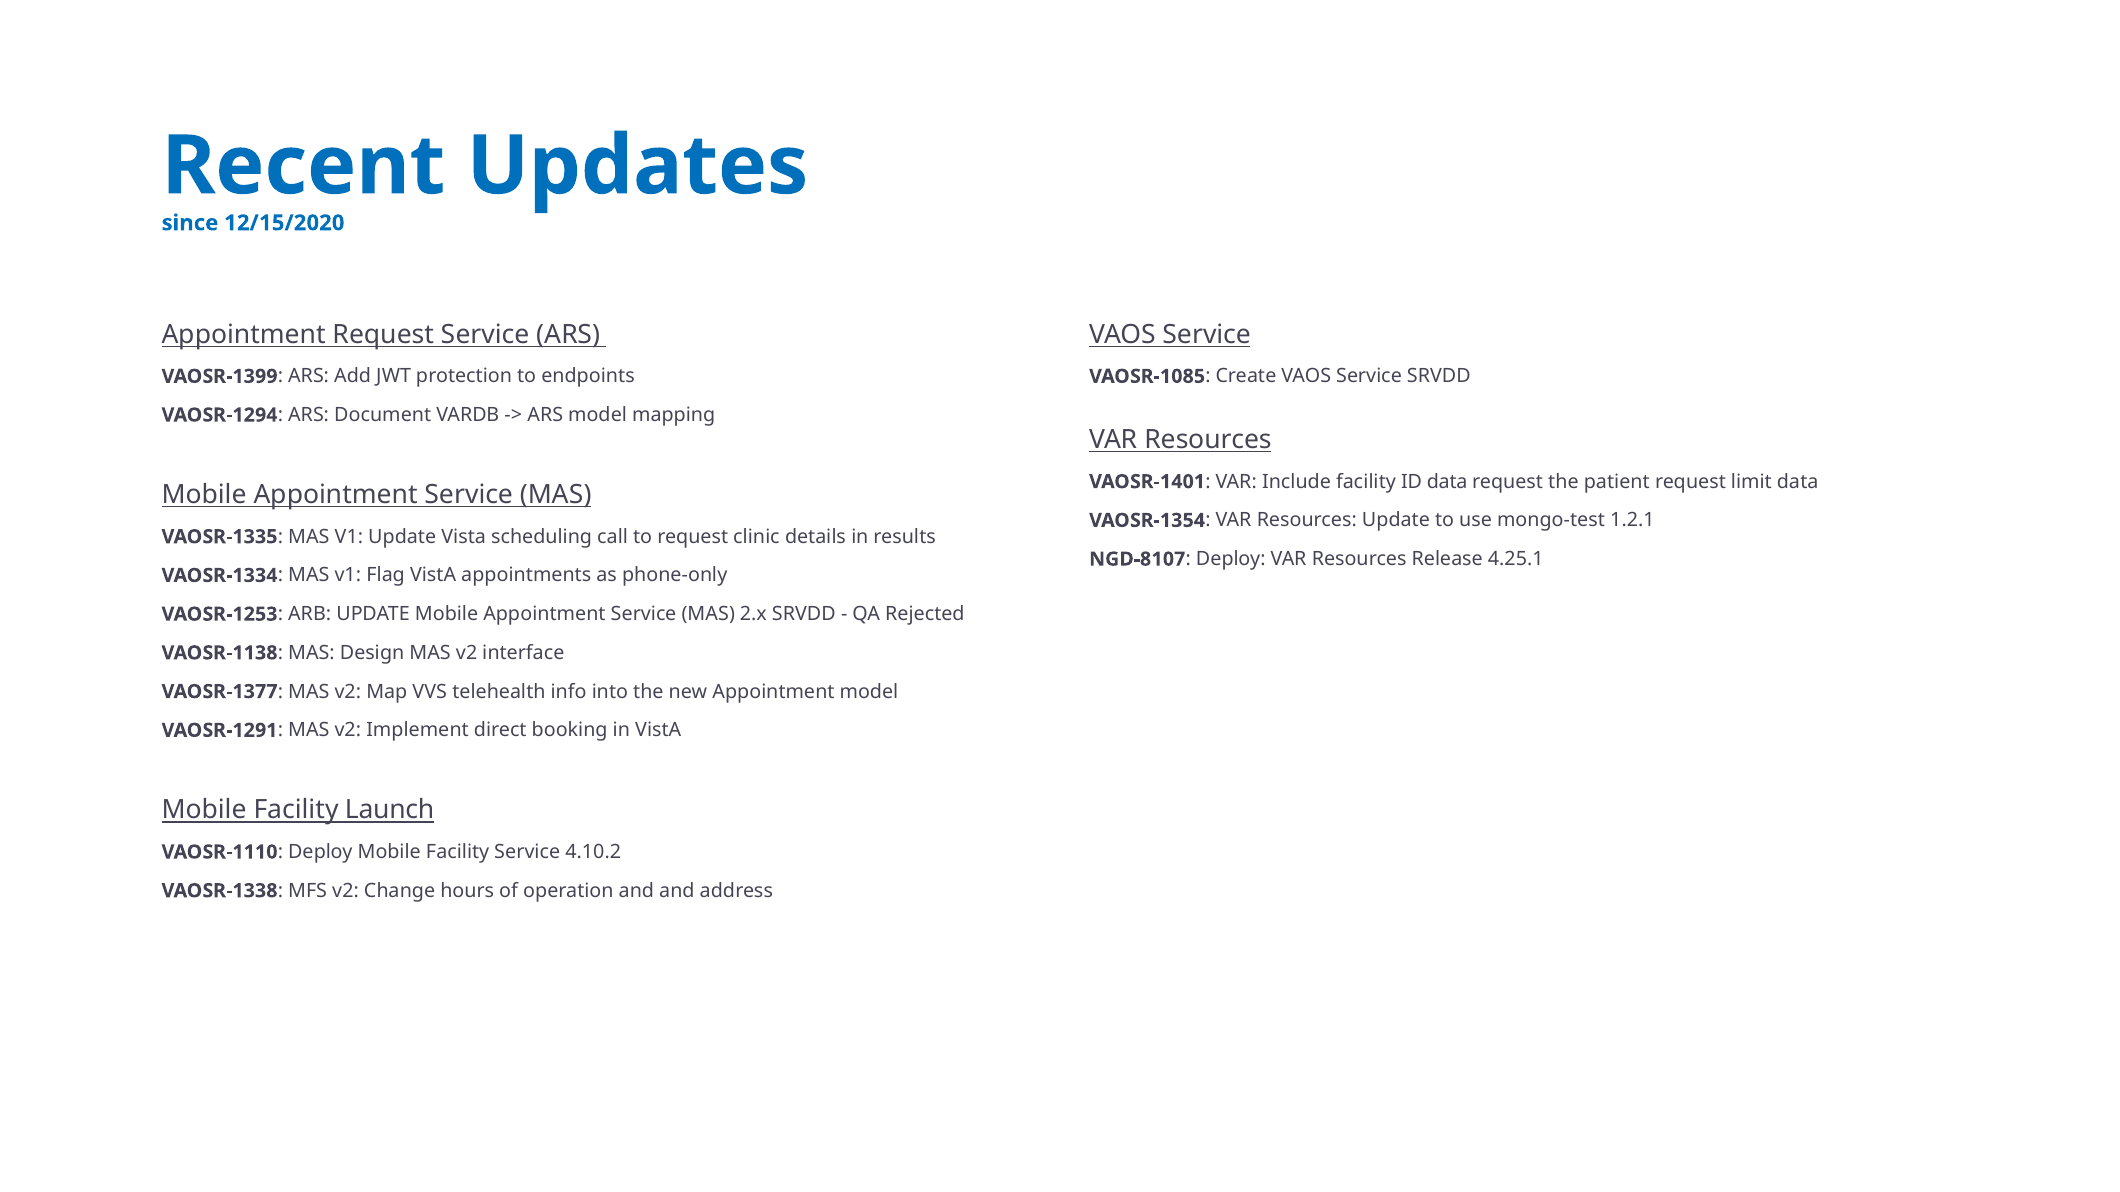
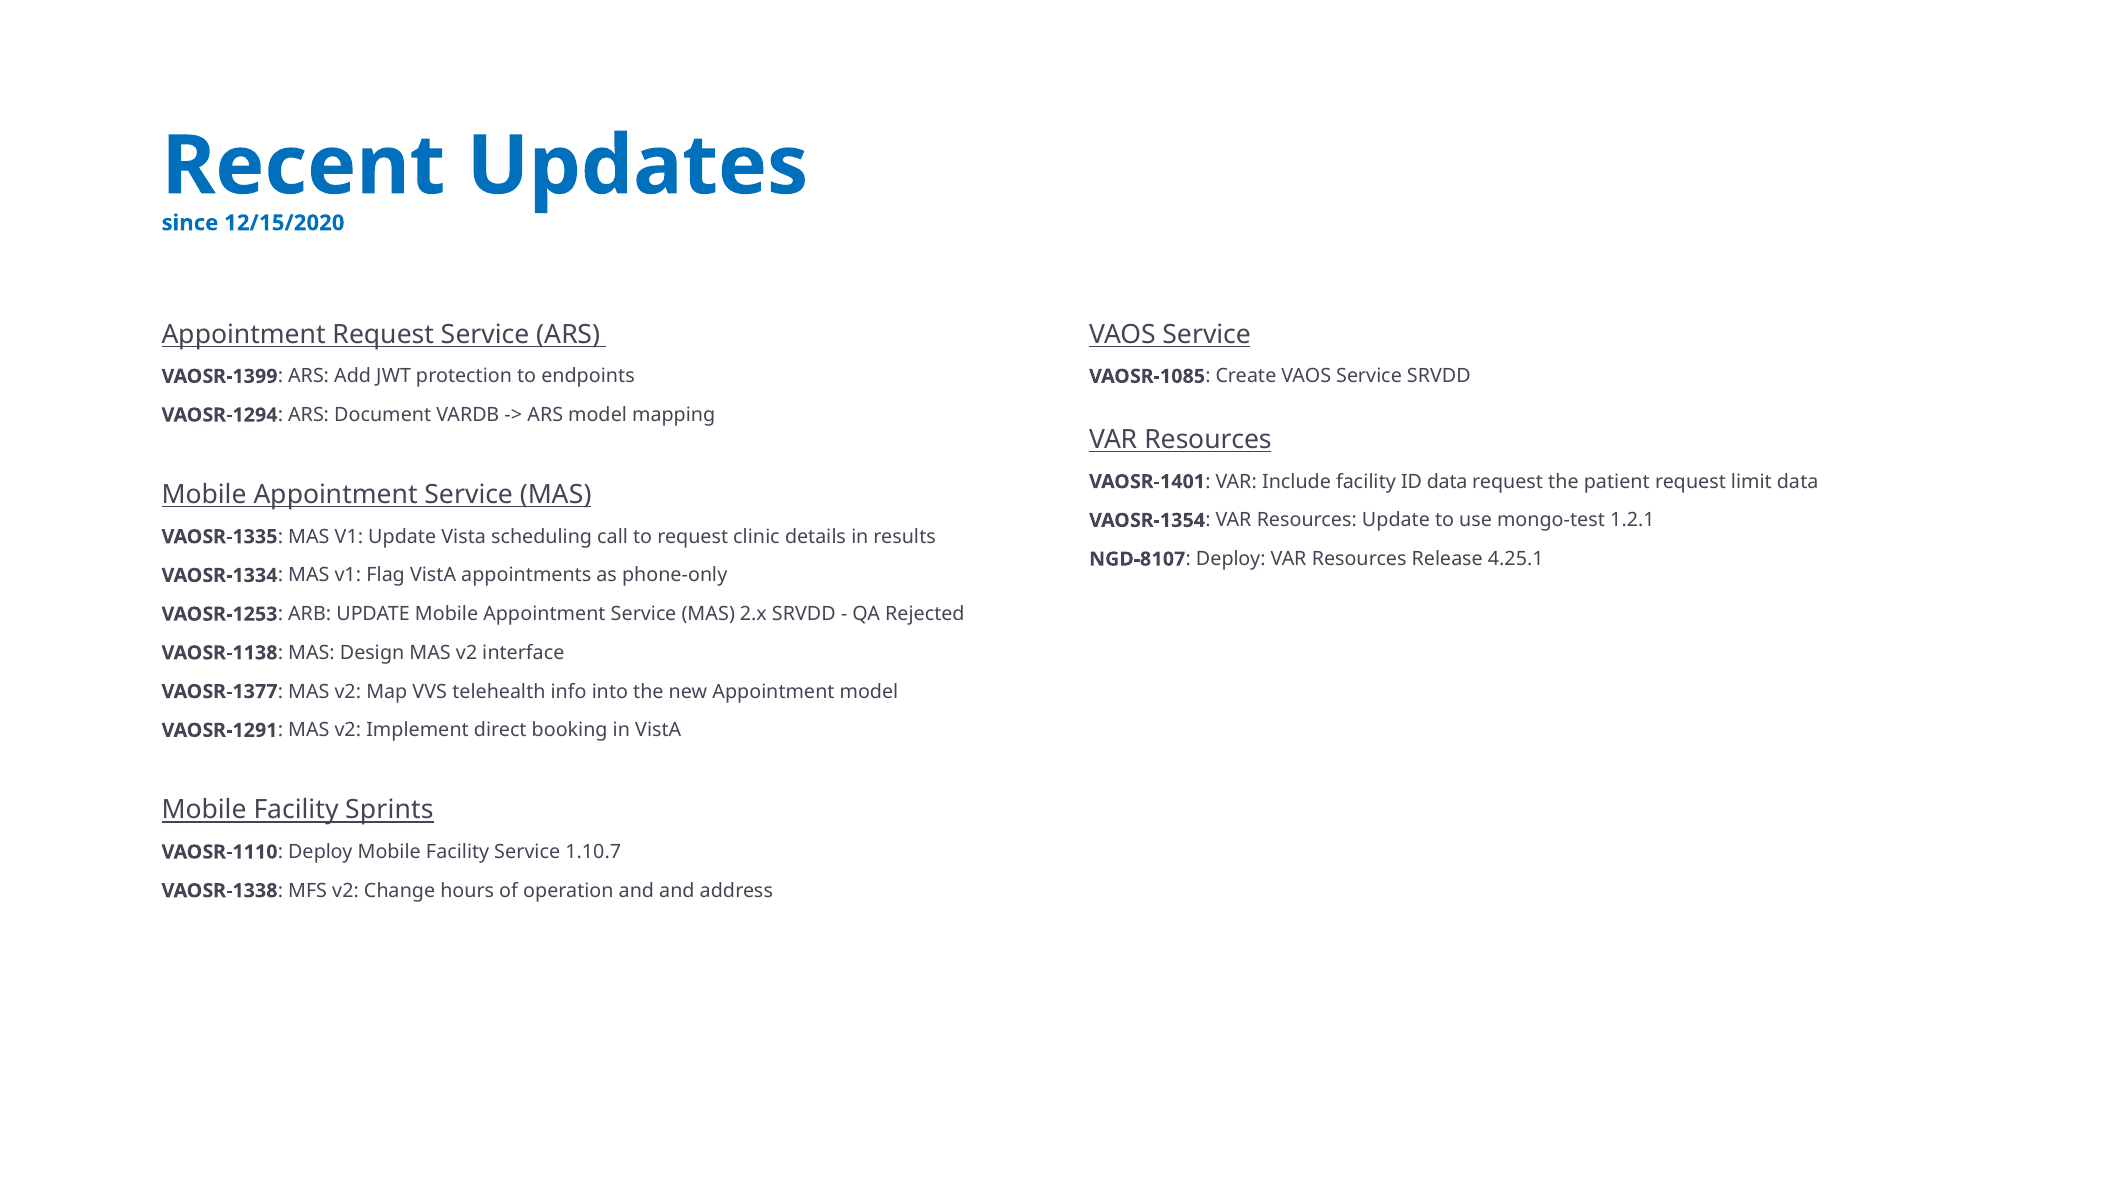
Launch: Launch -> Sprints
4.10.2: 4.10.2 -> 1.10.7
